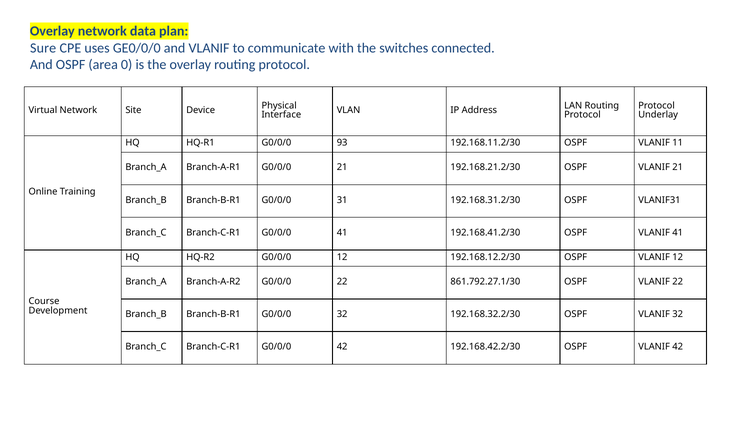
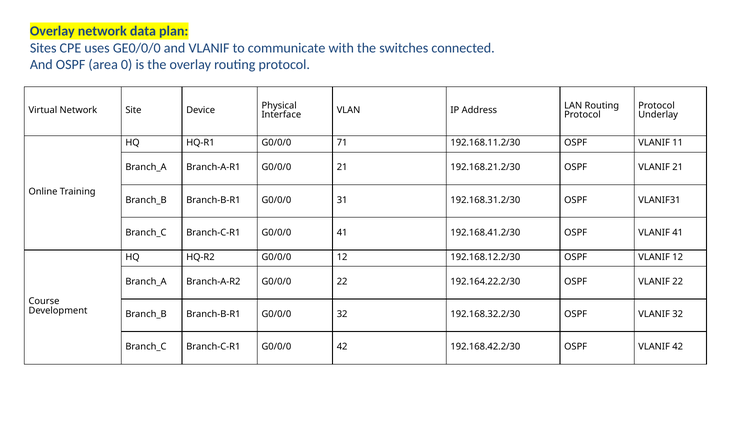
Sure: Sure -> Sites
93: 93 -> 71
861.792.27.1/30: 861.792.27.1/30 -> 192.164.22.2/30
